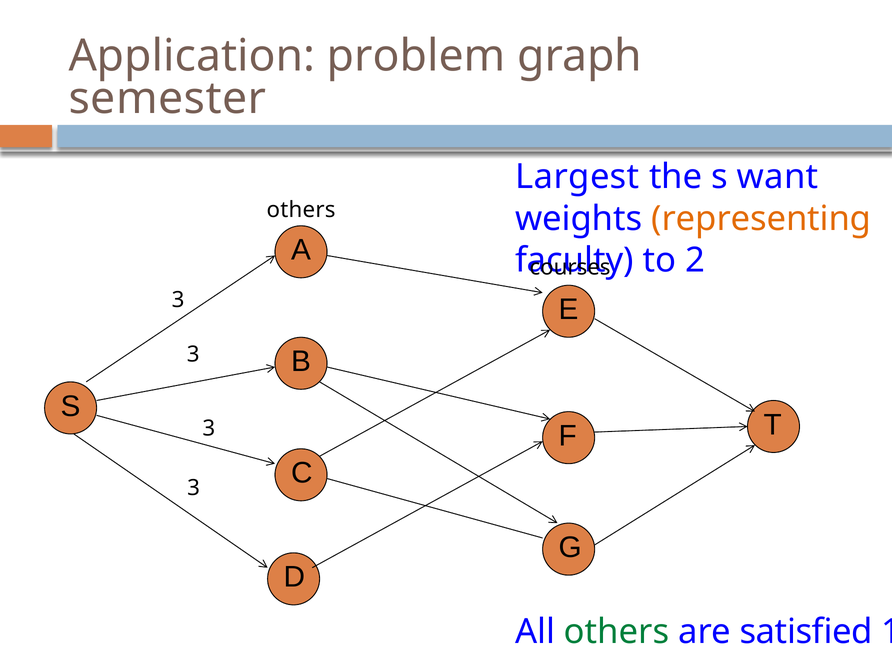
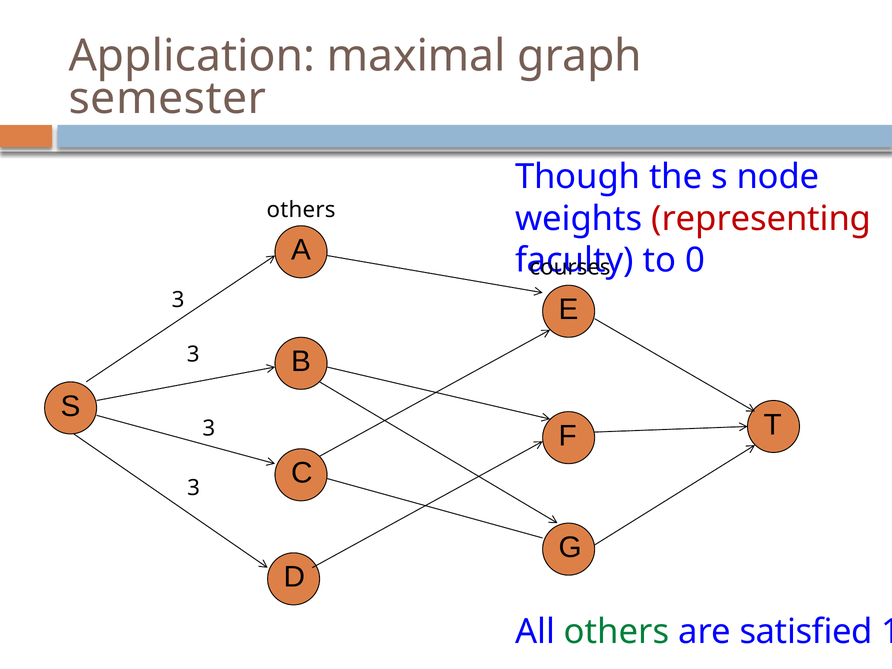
problem: problem -> maximal
Largest: Largest -> Though
want: want -> node
representing colour: orange -> red
2: 2 -> 0
